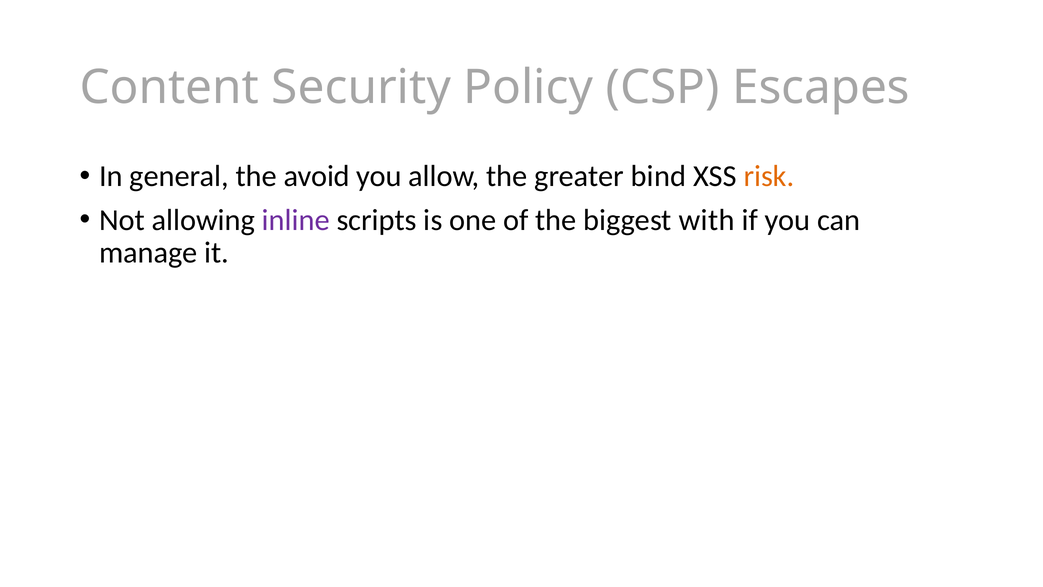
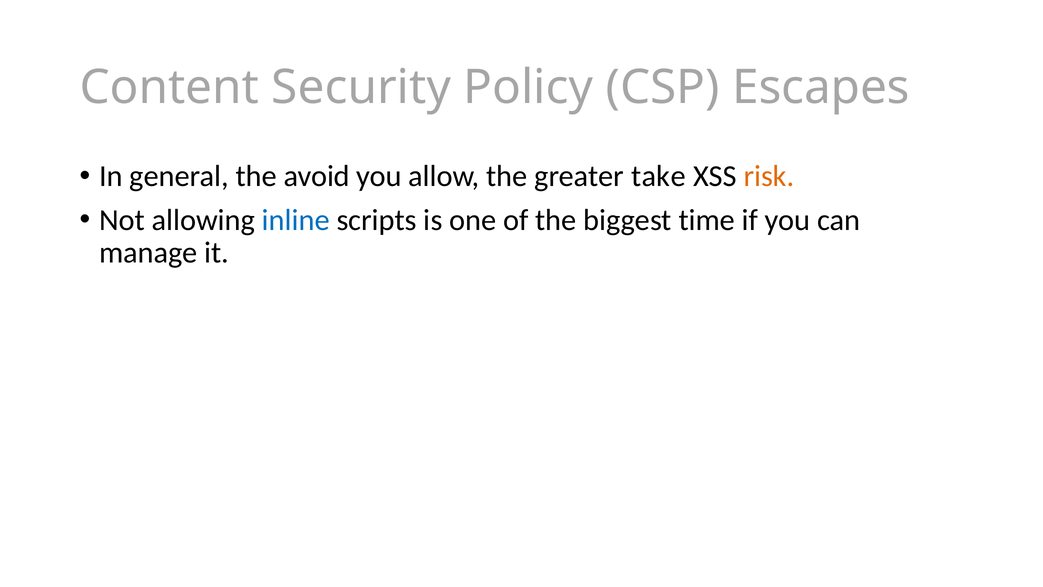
bind: bind -> take
inline colour: purple -> blue
with: with -> time
